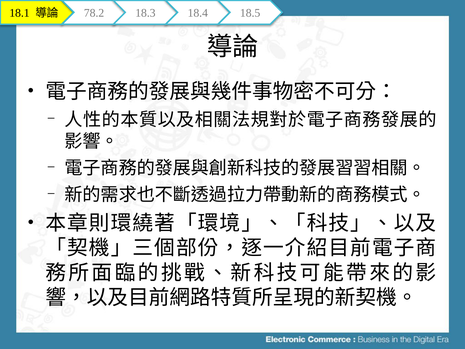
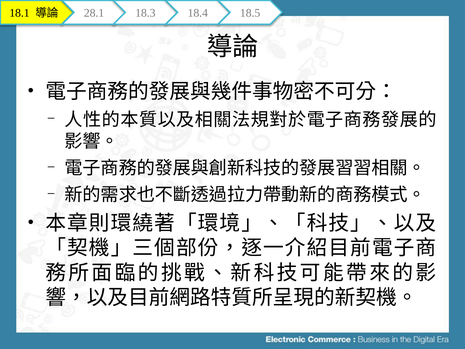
78.2: 78.2 -> 28.1
